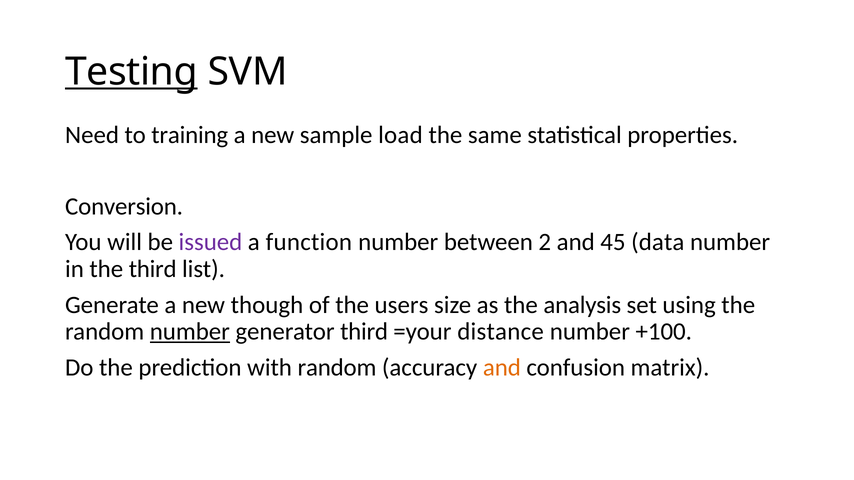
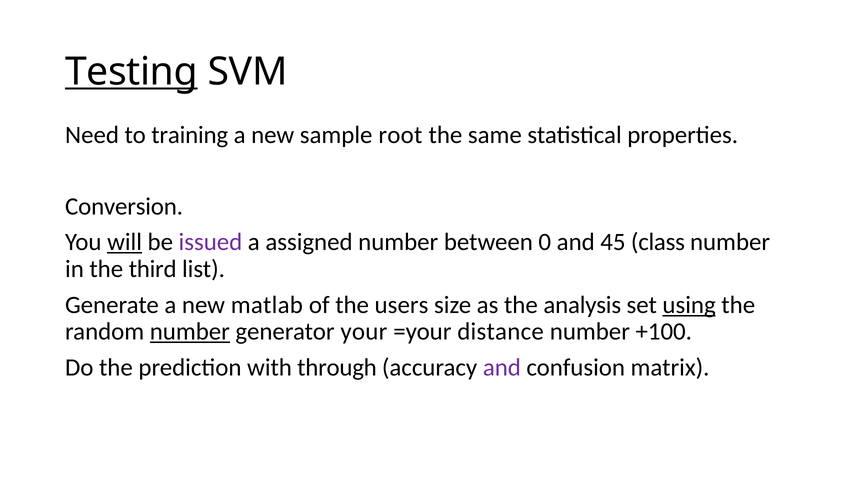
load: load -> root
will underline: none -> present
function: function -> assigned
2: 2 -> 0
data: data -> class
though: though -> matlab
using underline: none -> present
generator third: third -> your
with random: random -> through
and at (502, 368) colour: orange -> purple
